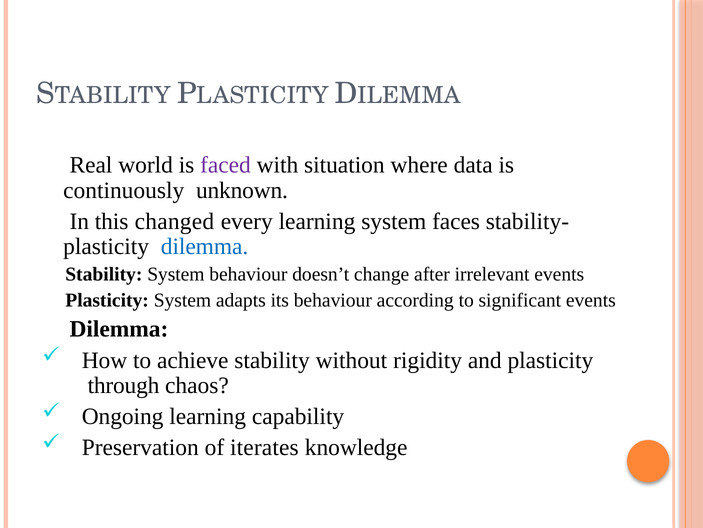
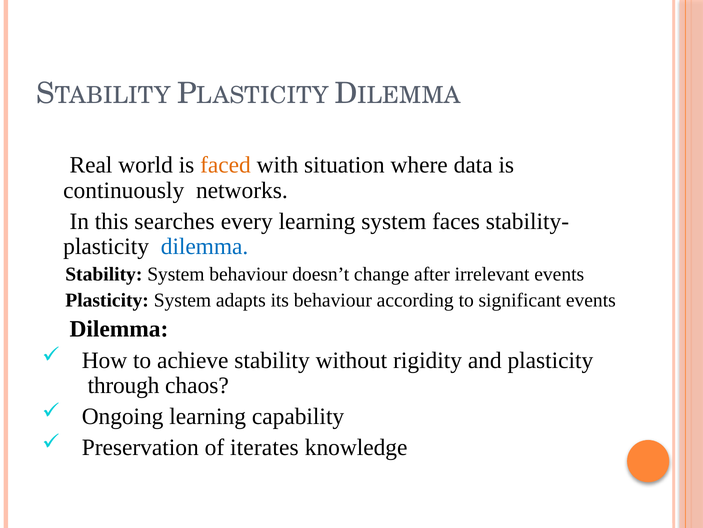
faced colour: purple -> orange
unknown: unknown -> networks
changed: changed -> searches
